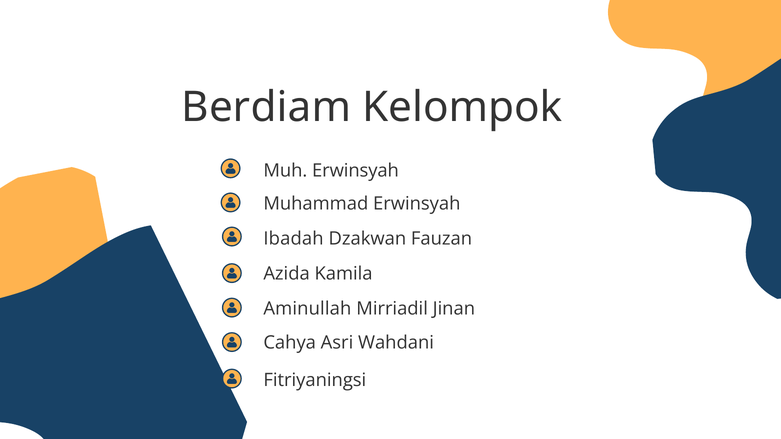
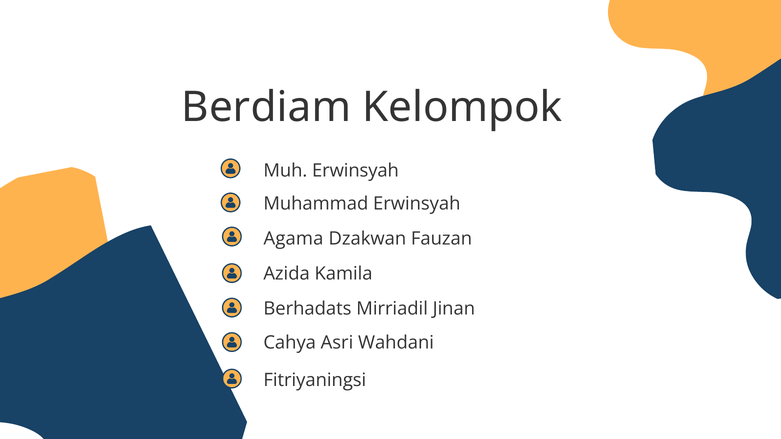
Ibadah: Ibadah -> Agama
Aminullah: Aminullah -> Berhadats
